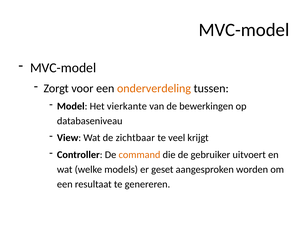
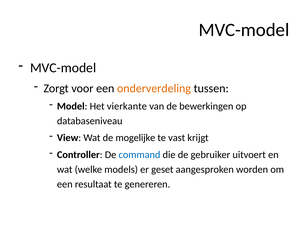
zichtbaar: zichtbaar -> mogelijke
veel: veel -> vast
command colour: orange -> blue
